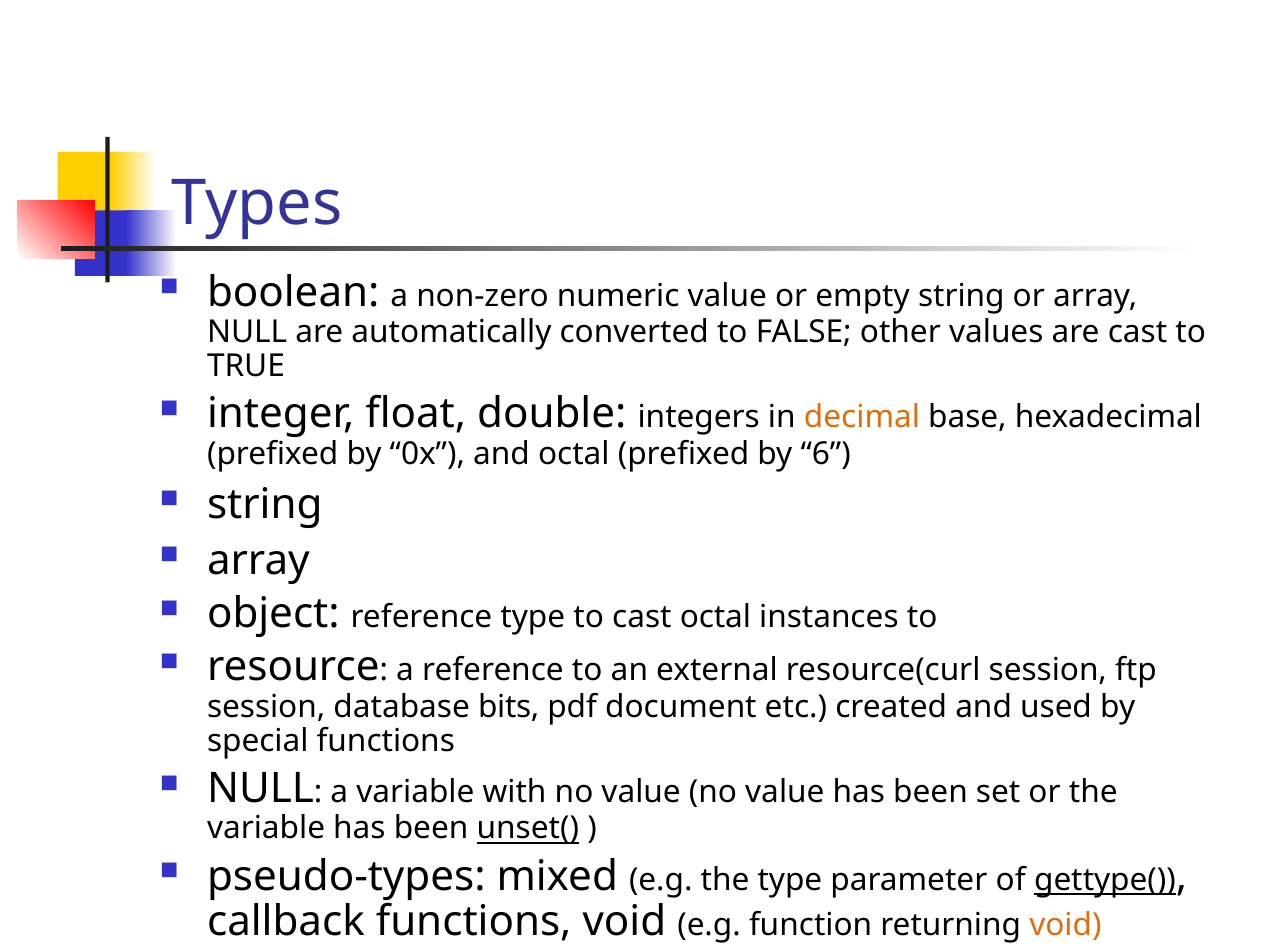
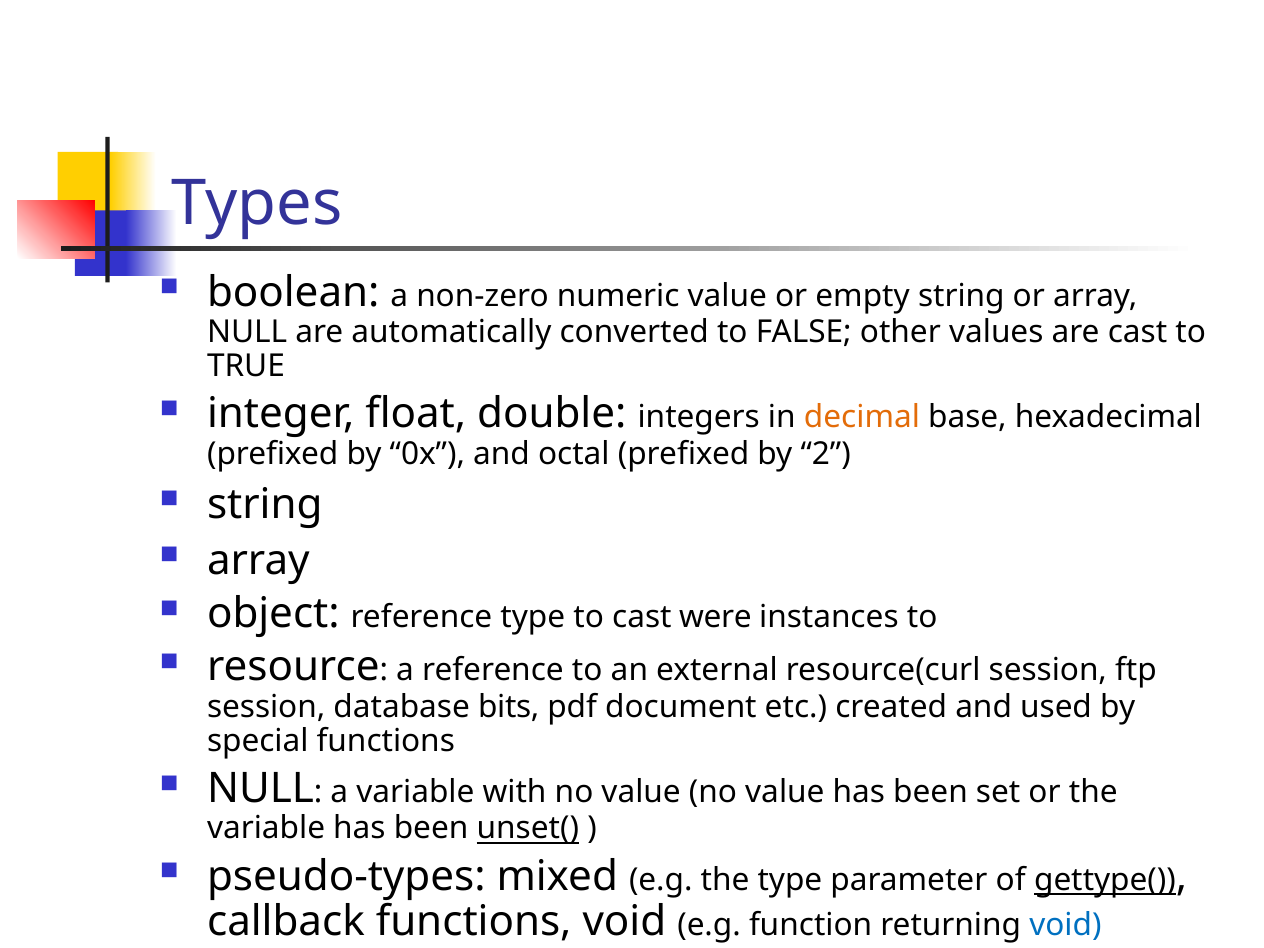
6: 6 -> 2
cast octal: octal -> were
void at (1065, 925) colour: orange -> blue
